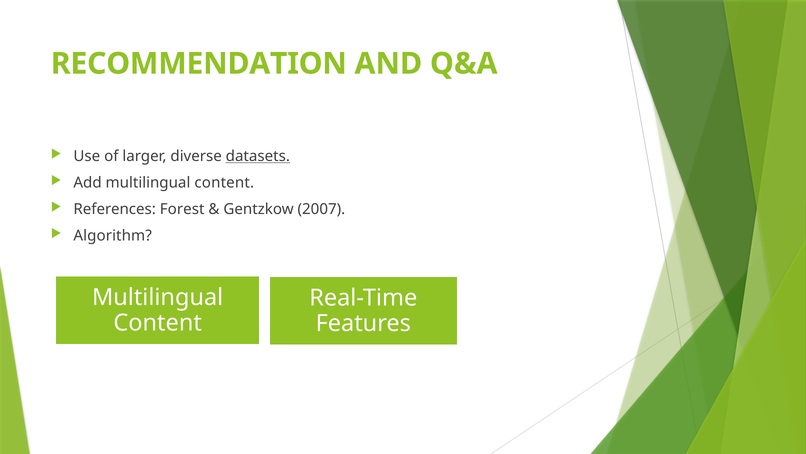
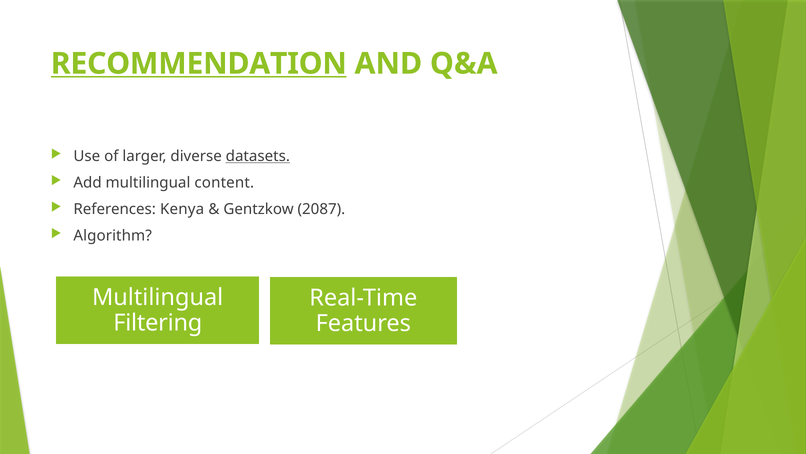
RECOMMENDATION underline: none -> present
Forest: Forest -> Kenya
2007: 2007 -> 2087
Content at (158, 322): Content -> Filtering
